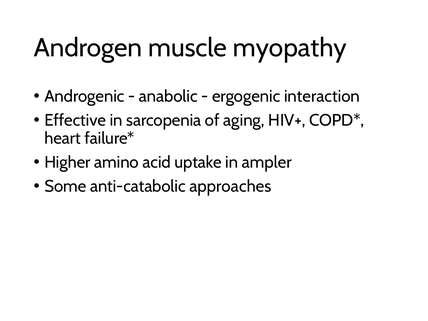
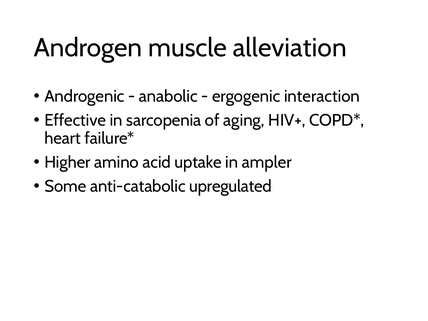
myopathy: myopathy -> alleviation
approaches: approaches -> upregulated
